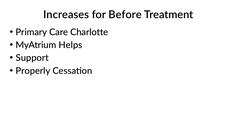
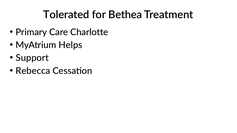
Increases: Increases -> Tolerated
Before: Before -> Bethea
Properly: Properly -> Rebecca
